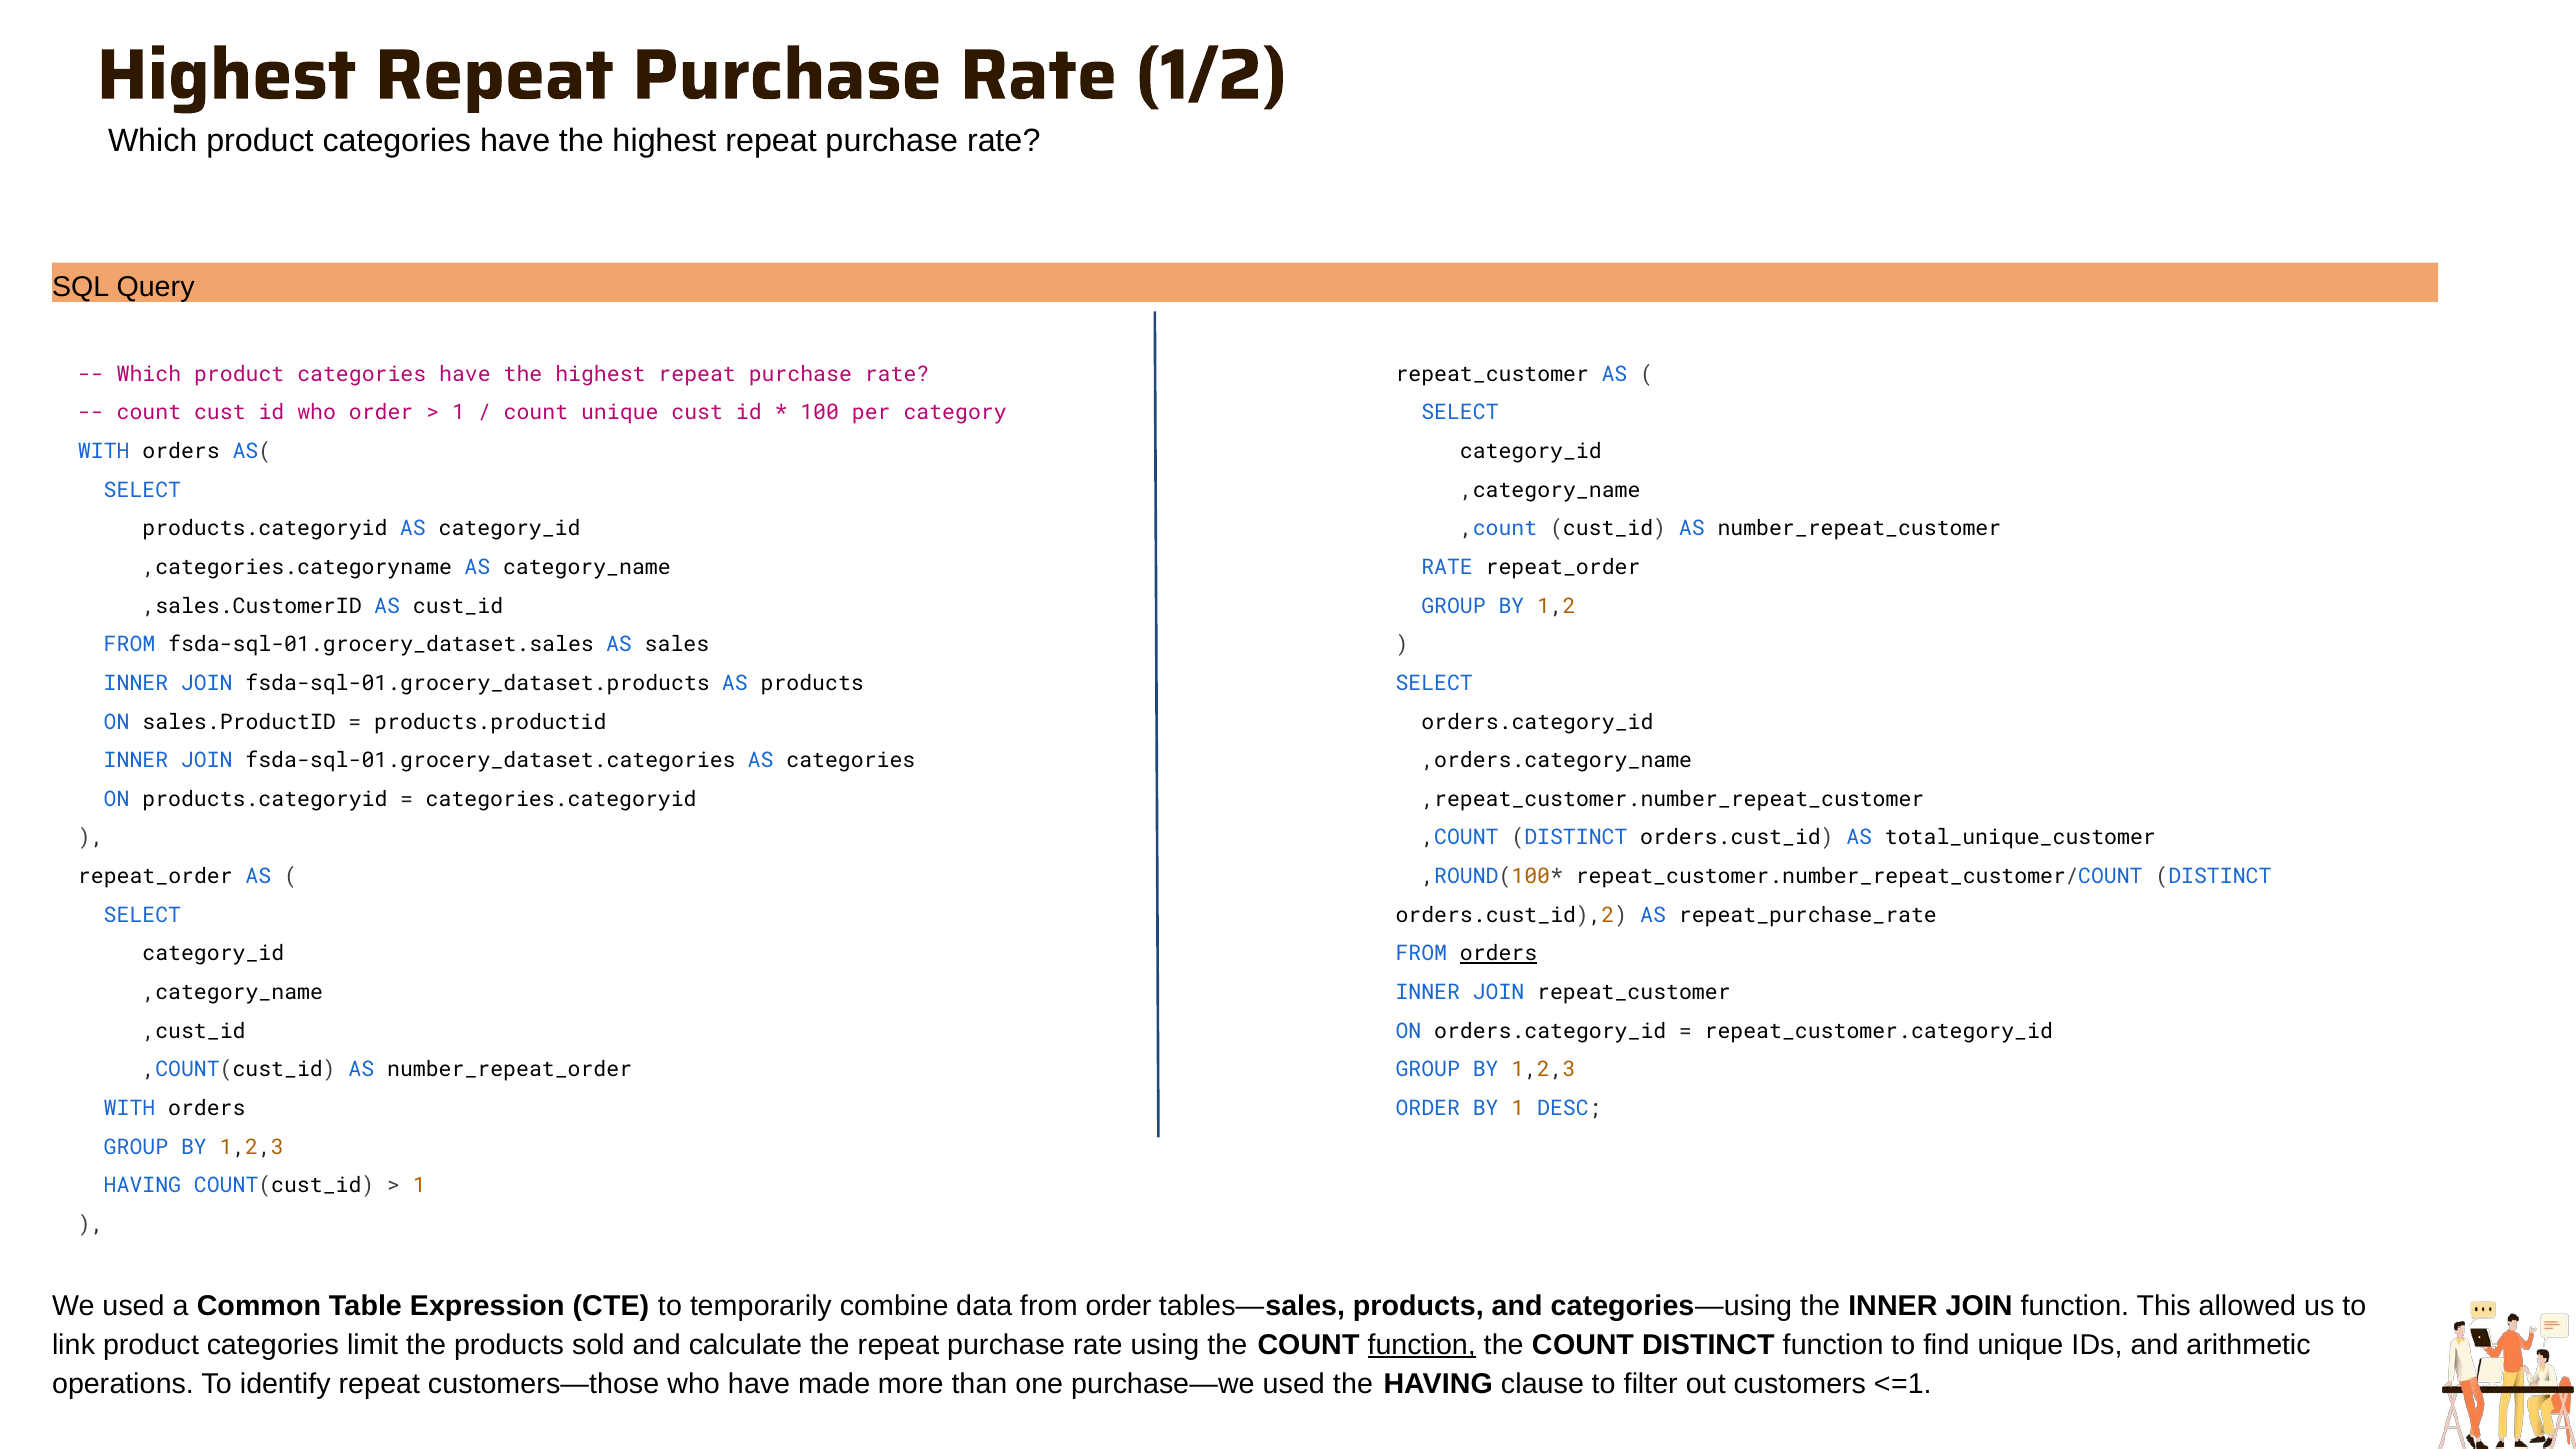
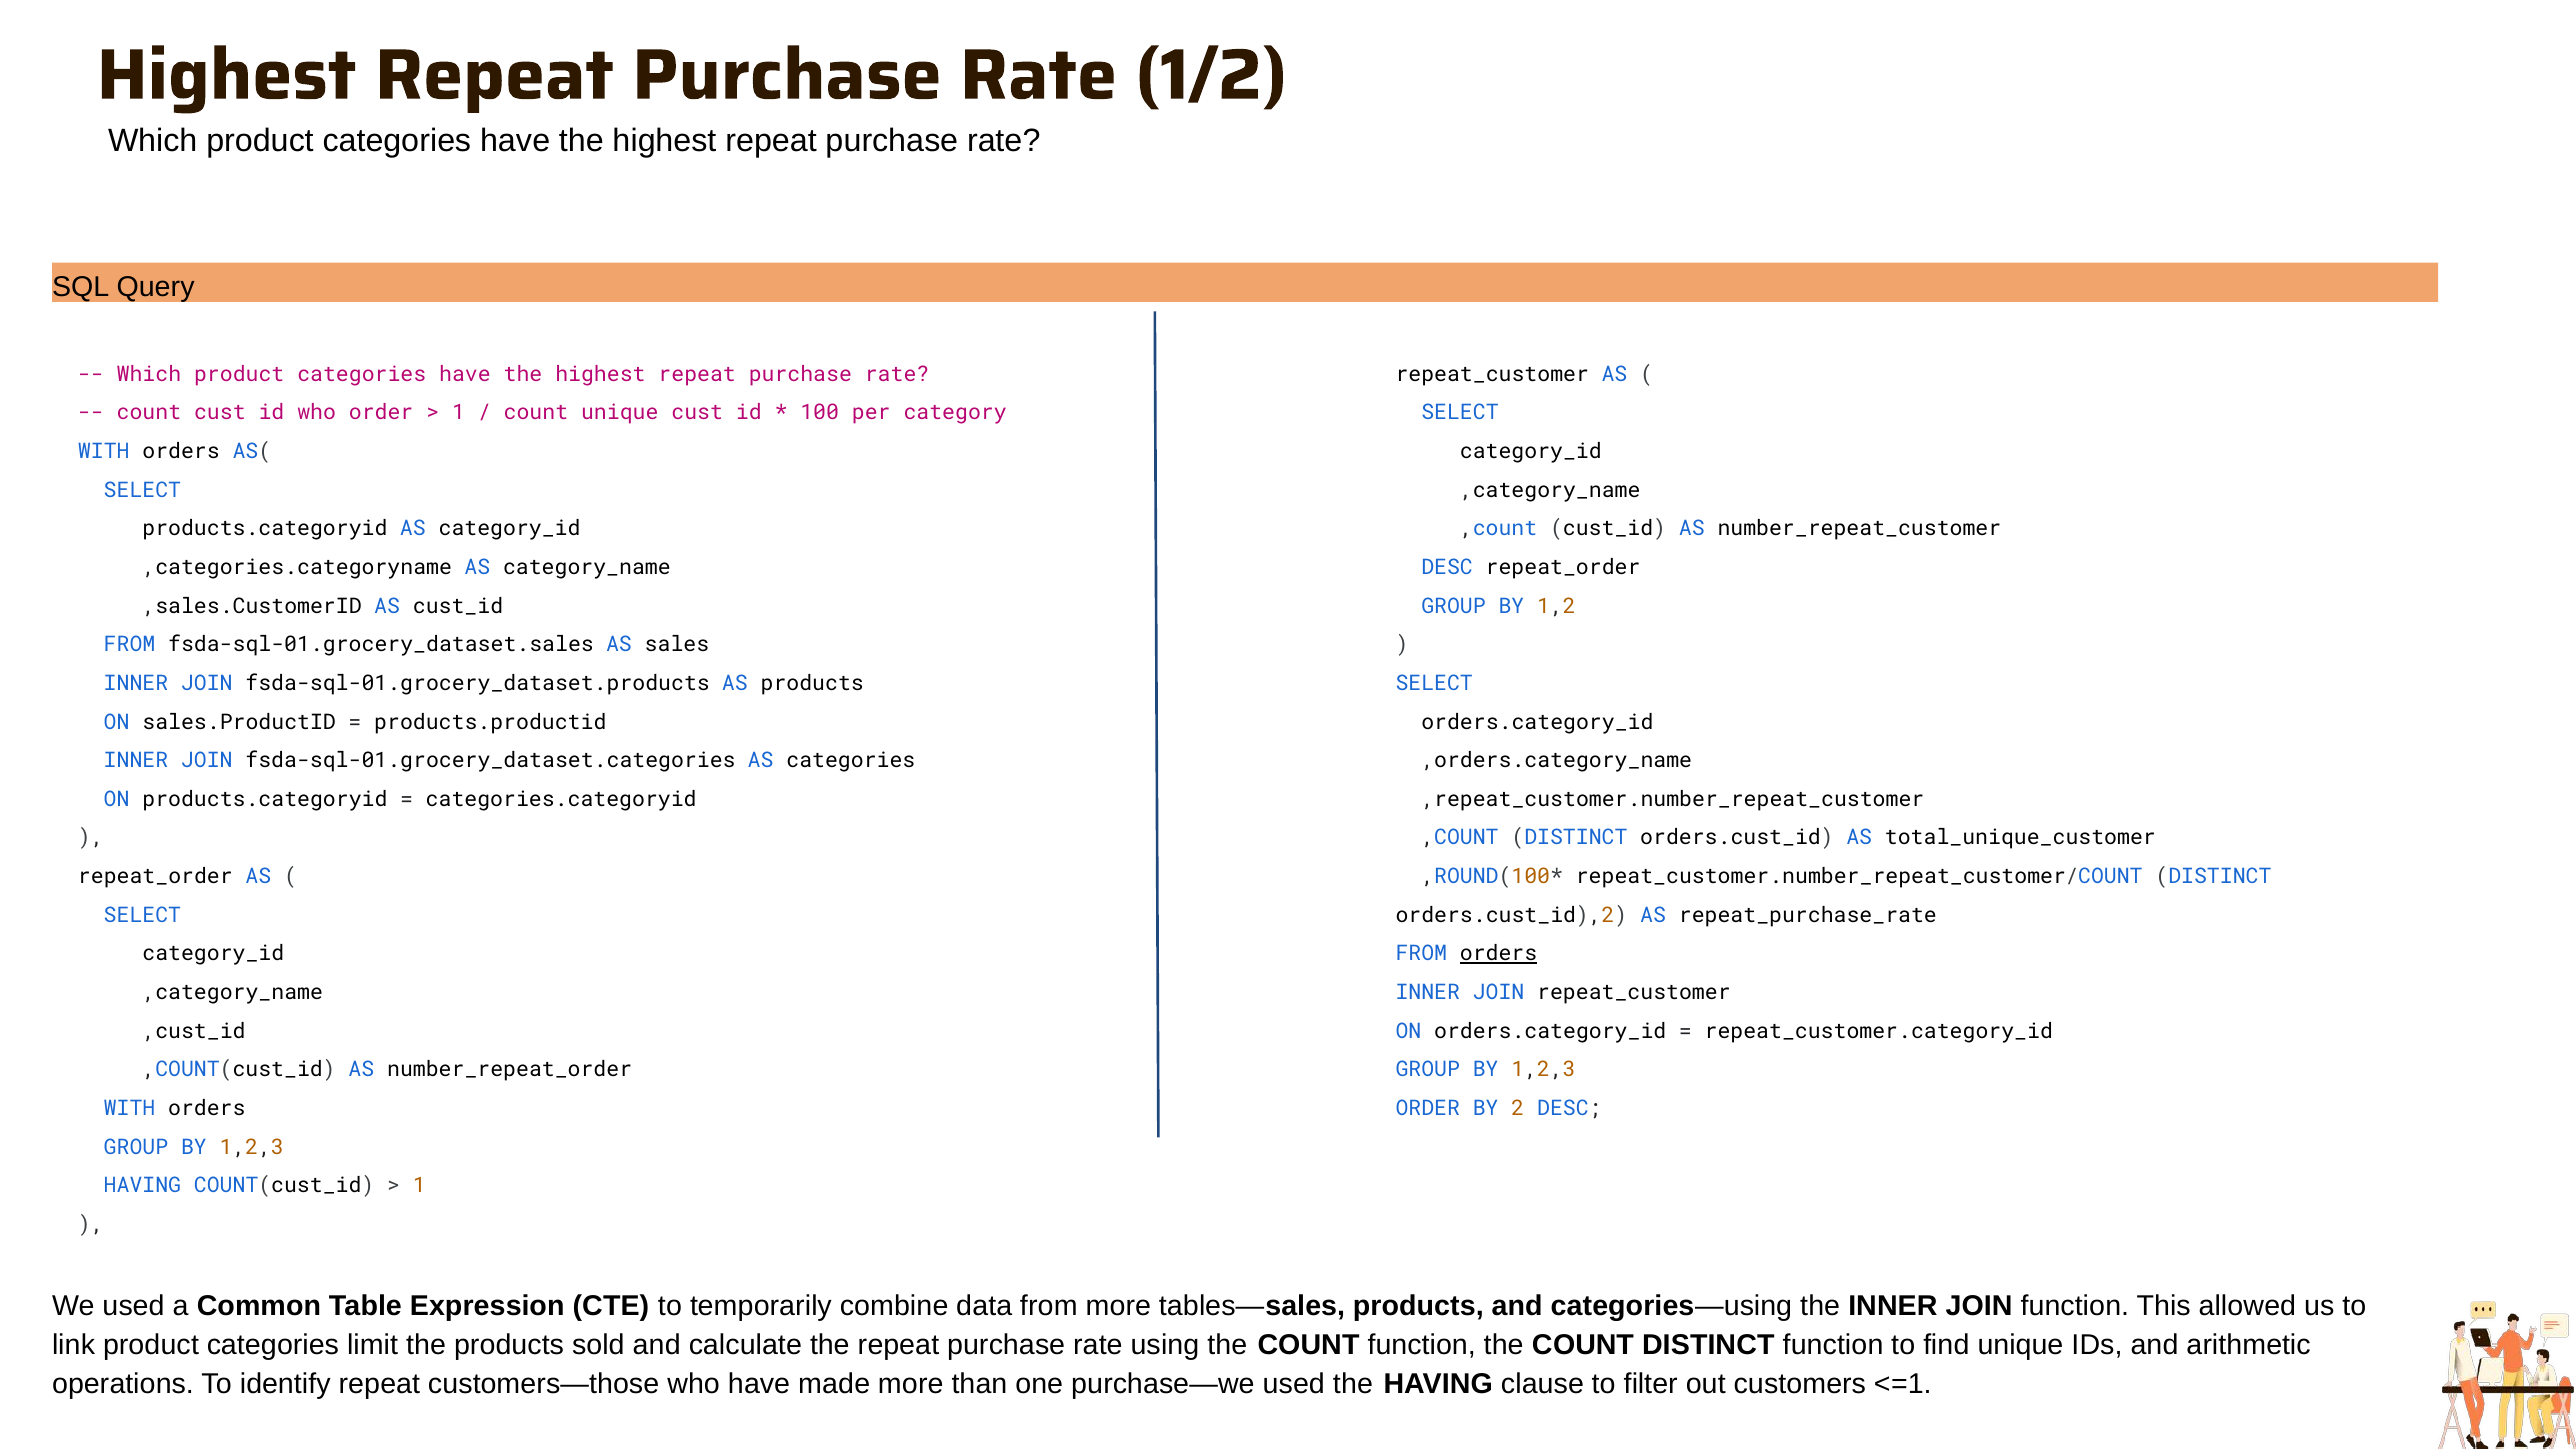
RATE at (1447, 567): RATE -> DESC
BY 1: 1 -> 2
from order: order -> more
function at (1422, 1345) underline: present -> none
